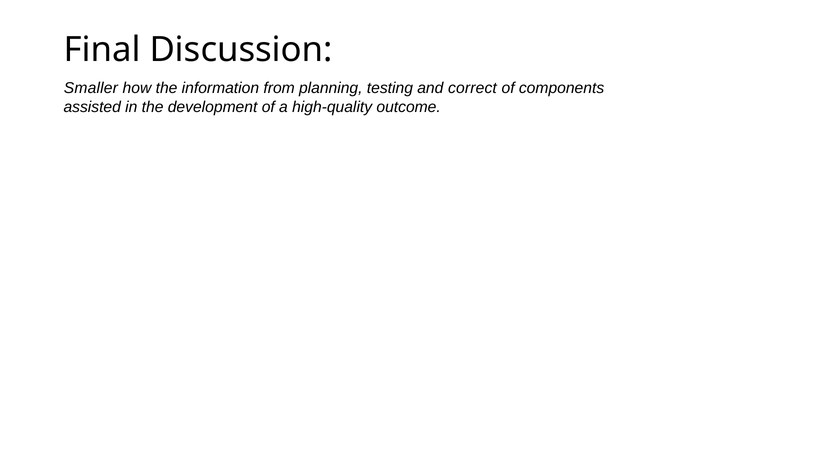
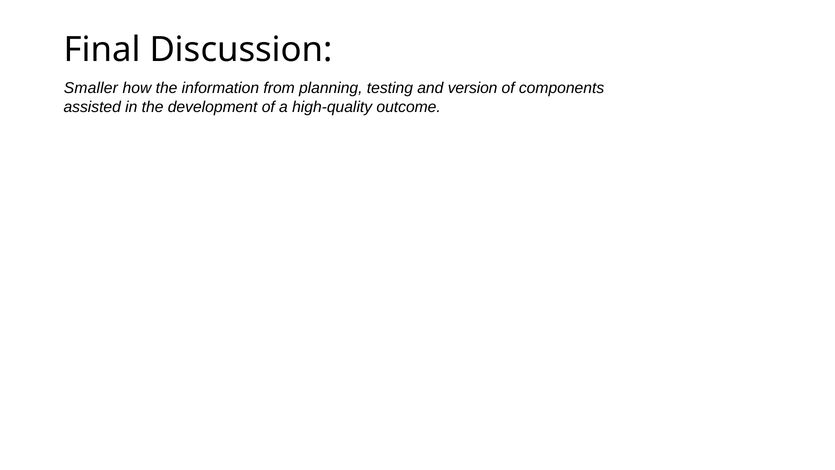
correct: correct -> version
